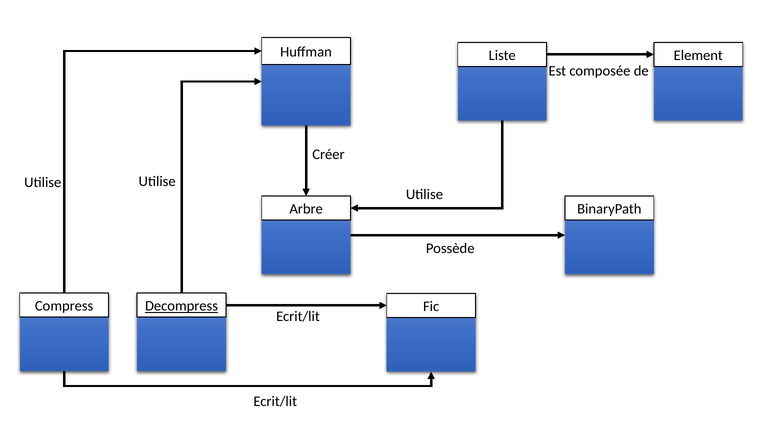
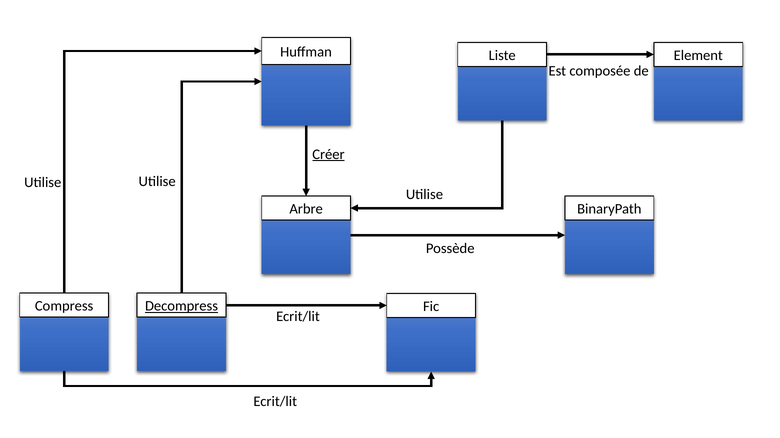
Créer underline: none -> present
